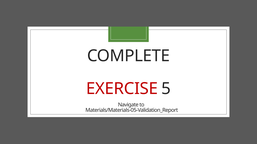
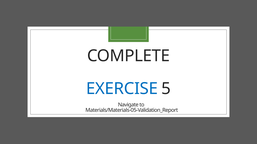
EXERCISE colour: red -> blue
